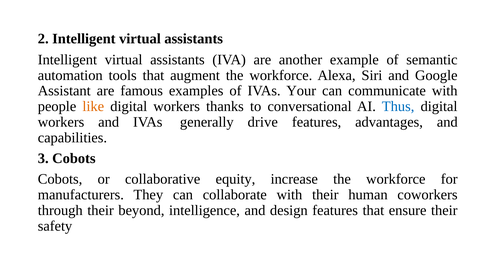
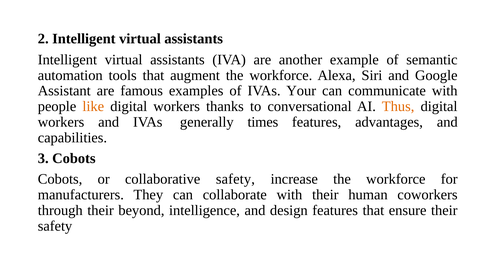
Thus colour: blue -> orange
drive: drive -> times
collaborative equity: equity -> safety
